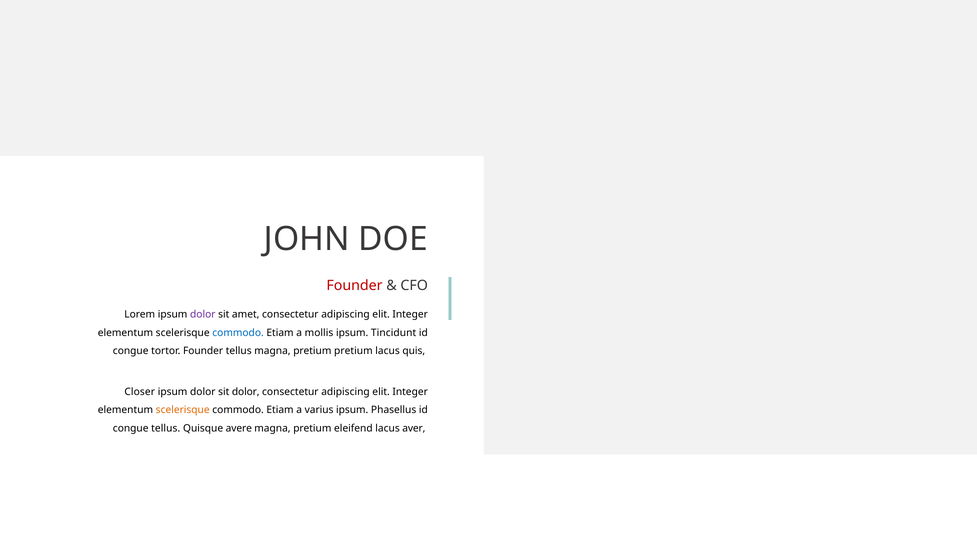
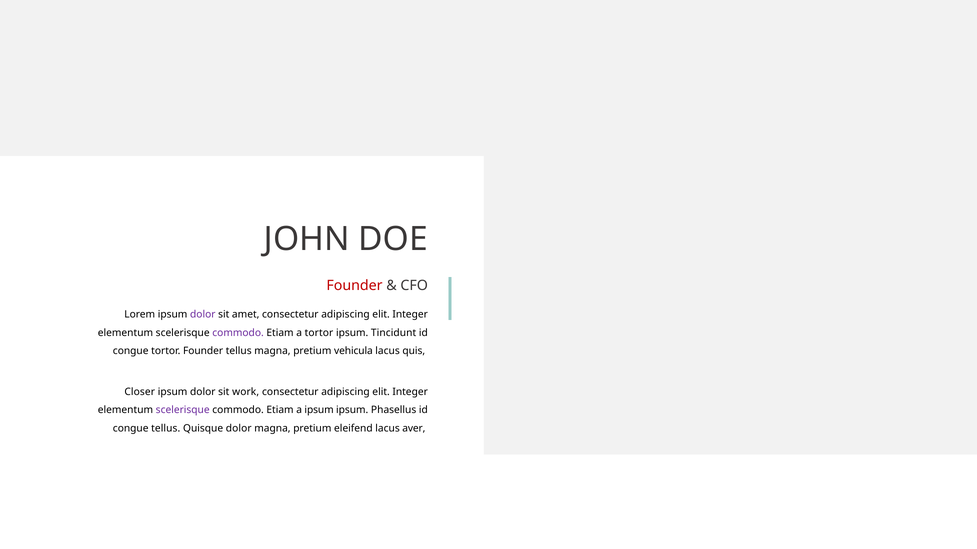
commodo at (238, 333) colour: blue -> purple
a mollis: mollis -> tortor
pretium pretium: pretium -> vehicula
sit dolor: dolor -> work
scelerisque at (183, 410) colour: orange -> purple
a varius: varius -> ipsum
Quisque avere: avere -> dolor
